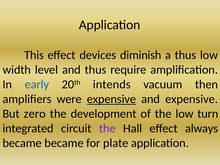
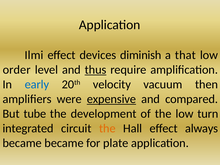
This: This -> Ilmi
a thus: thus -> that
width: width -> order
thus at (96, 70) underline: none -> present
intends: intends -> velocity
and expensive: expensive -> compared
zero: zero -> tube
the at (107, 128) colour: purple -> orange
